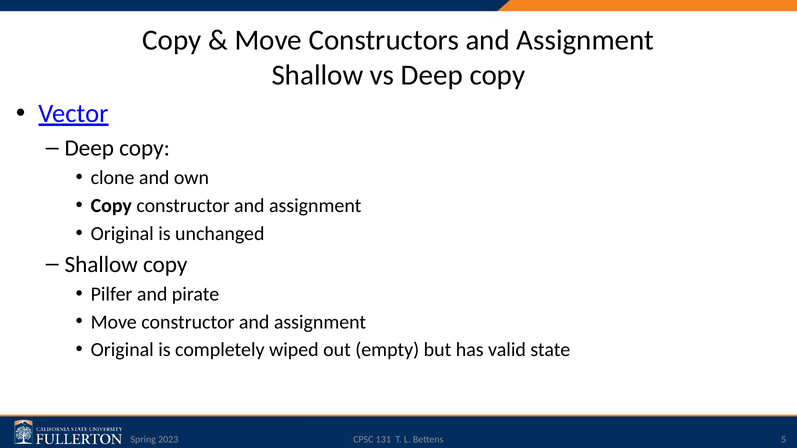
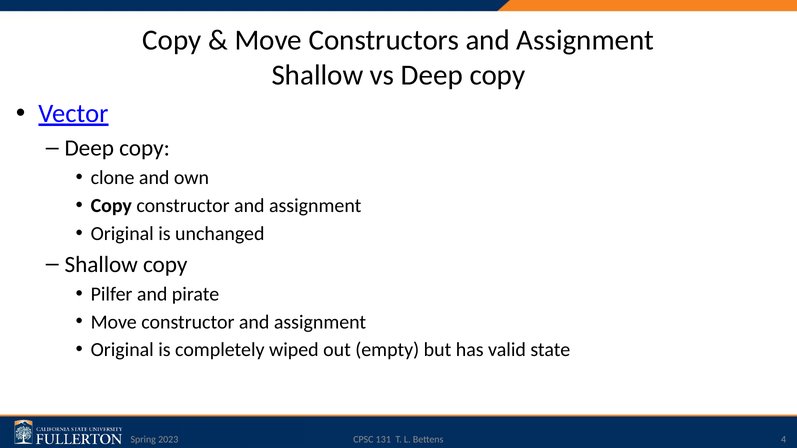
5: 5 -> 4
